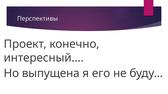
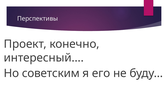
выпущена: выпущена -> советским
